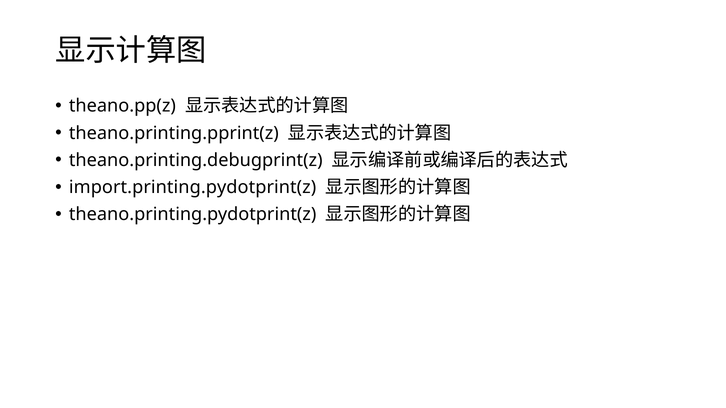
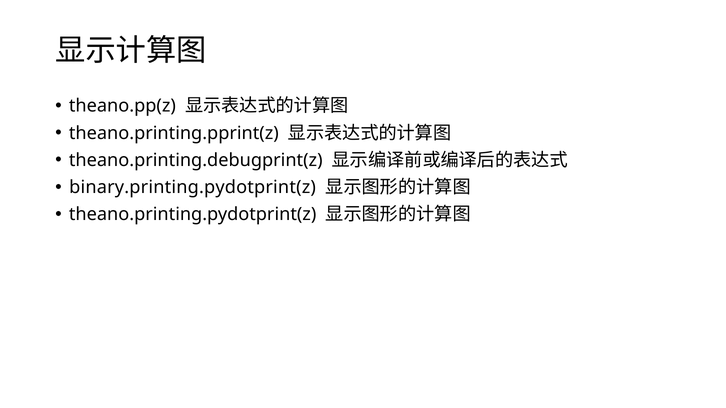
import.printing.pydotprint(z: import.printing.pydotprint(z -> binary.printing.pydotprint(z
